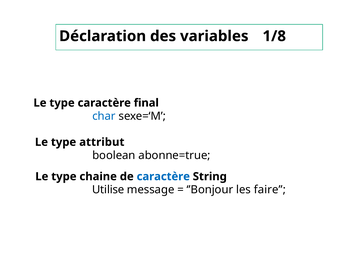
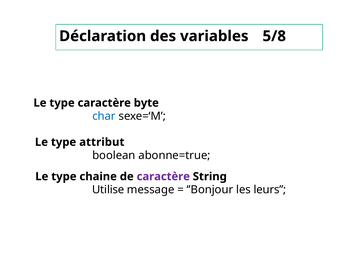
1/8: 1/8 -> 5/8
final: final -> byte
caractère at (163, 177) colour: blue -> purple
faire: faire -> leurs
